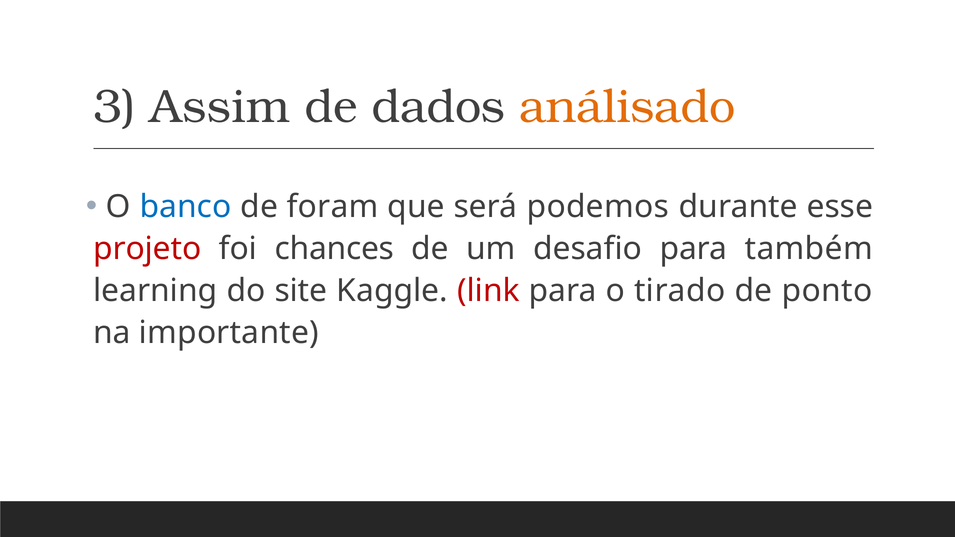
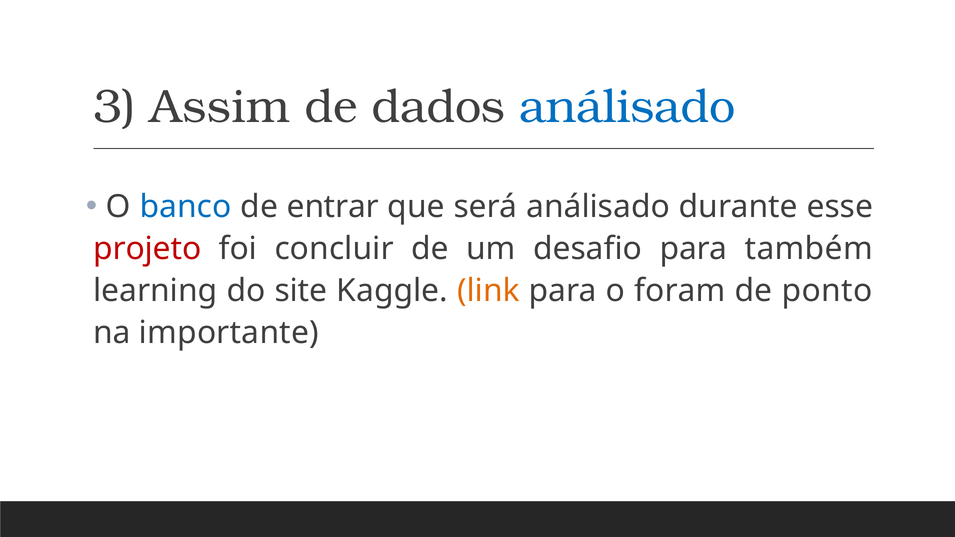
análisado at (627, 107) colour: orange -> blue
foram: foram -> entrar
será podemos: podemos -> análisado
chances: chances -> concluir
link colour: red -> orange
tirado: tirado -> foram
